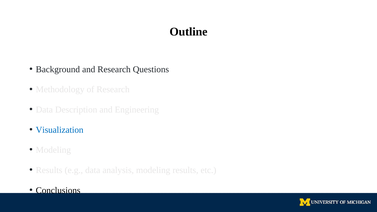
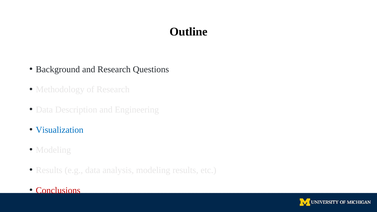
Conclusions colour: black -> red
